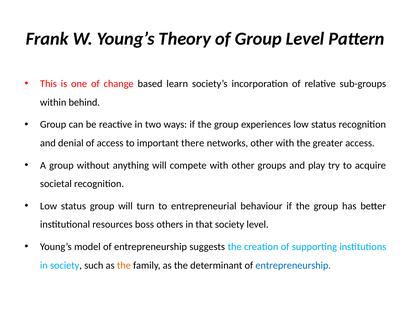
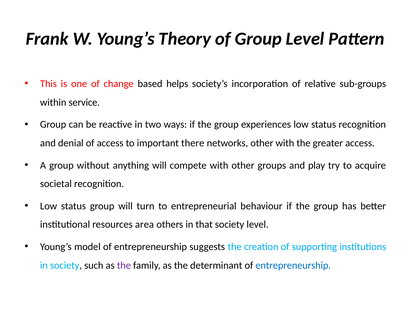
learn: learn -> helps
behind: behind -> service
boss: boss -> area
the at (124, 265) colour: orange -> purple
